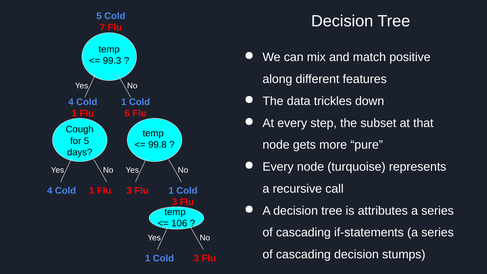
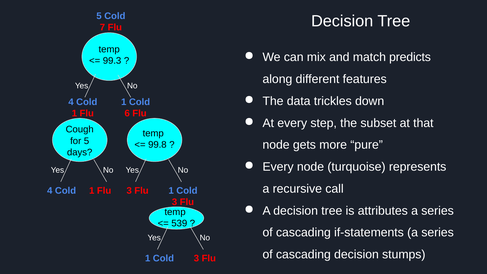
positive: positive -> predicts
106: 106 -> 539
